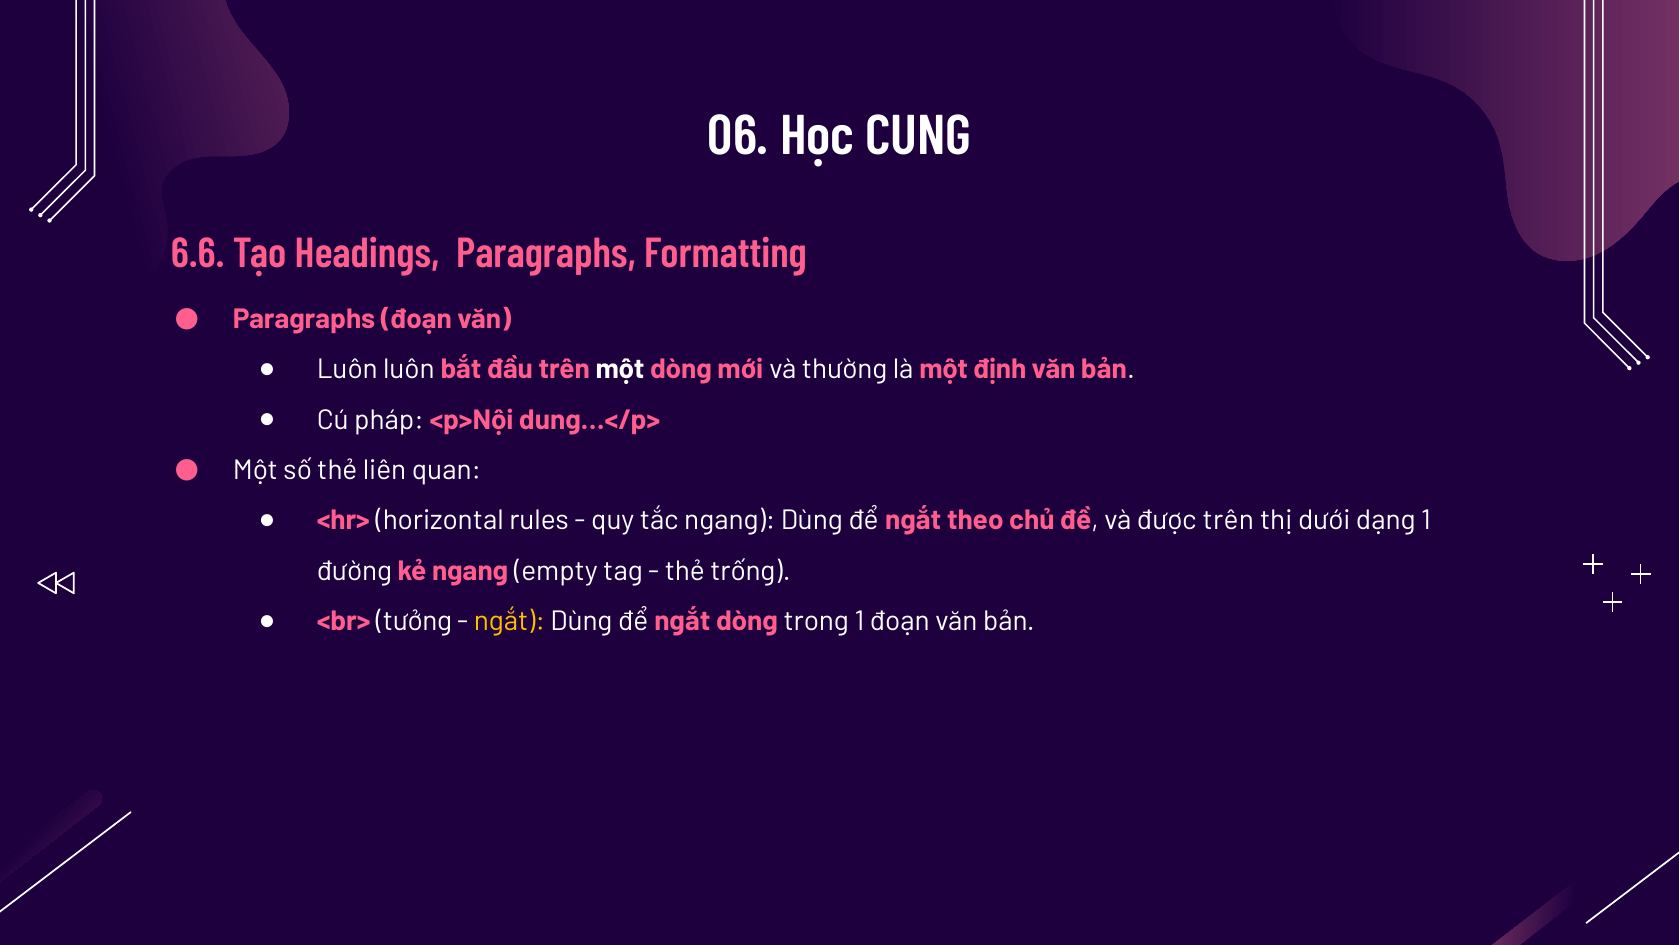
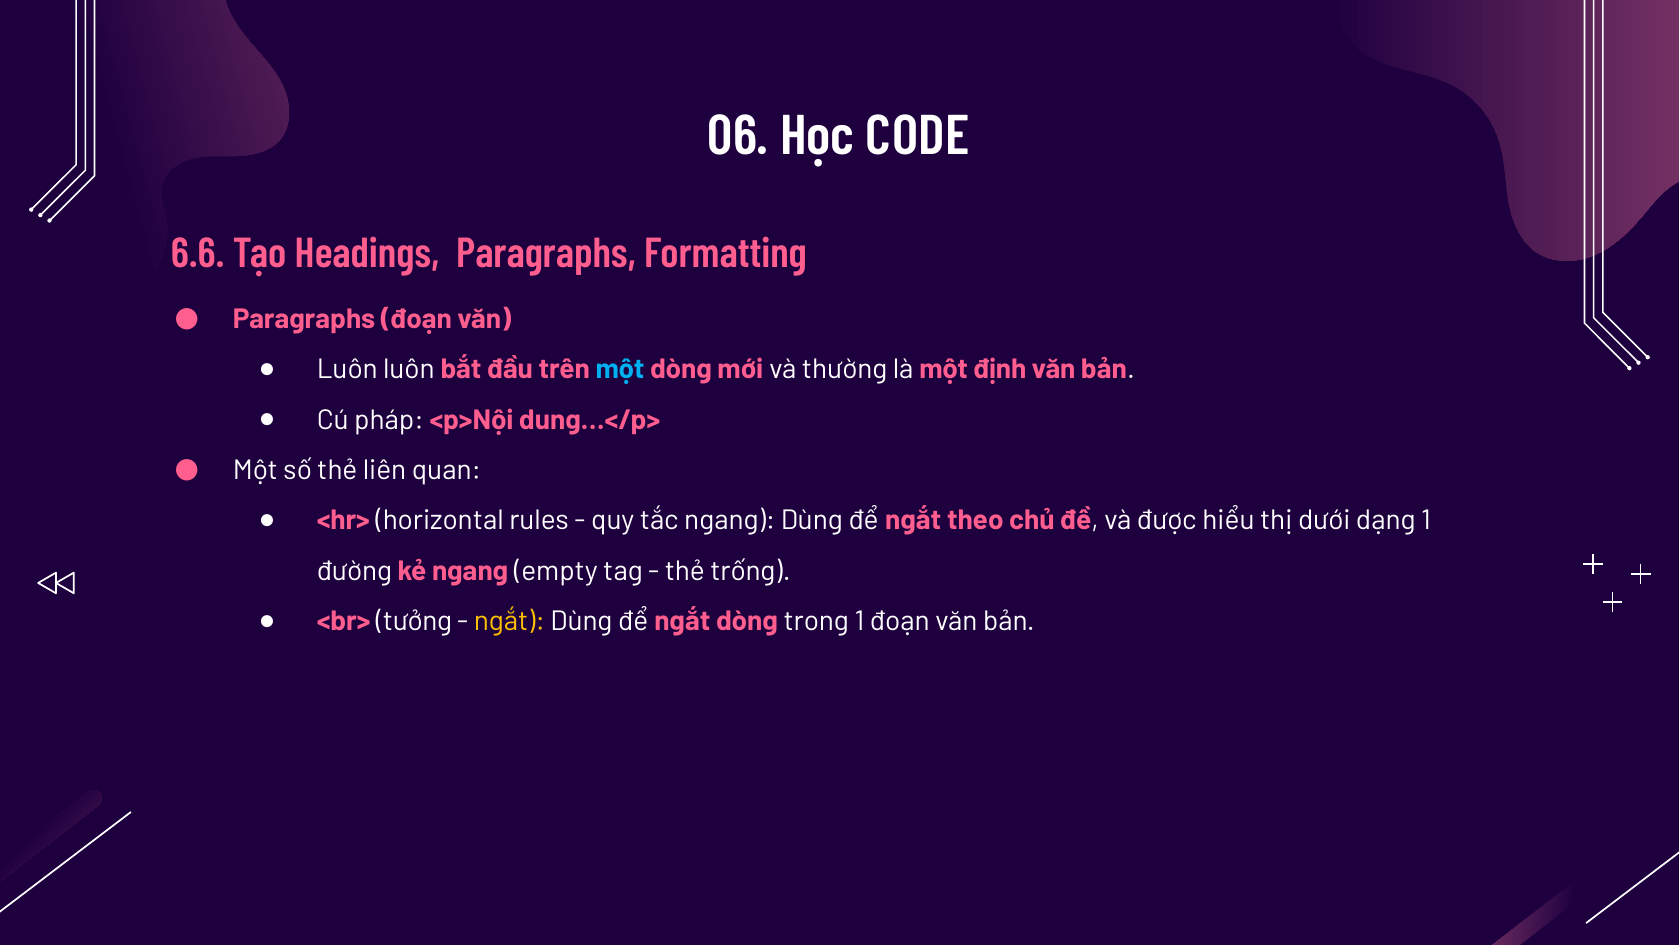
CUNG: CUNG -> CODE
một at (620, 369) colour: white -> light blue
được trên: trên -> hiểu
